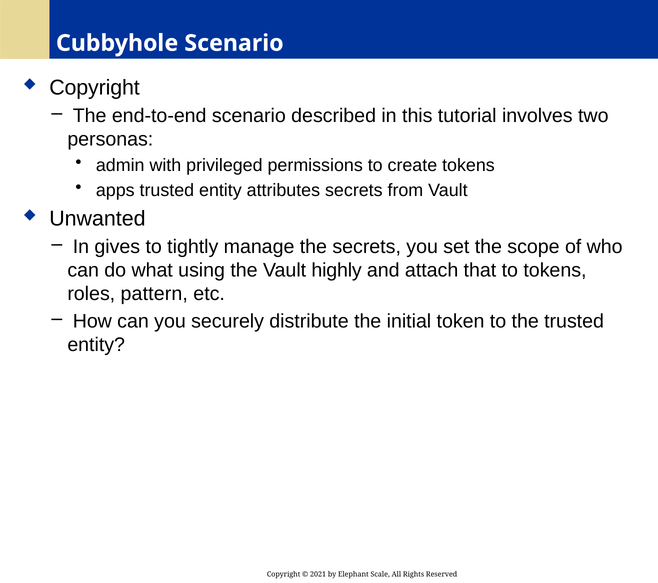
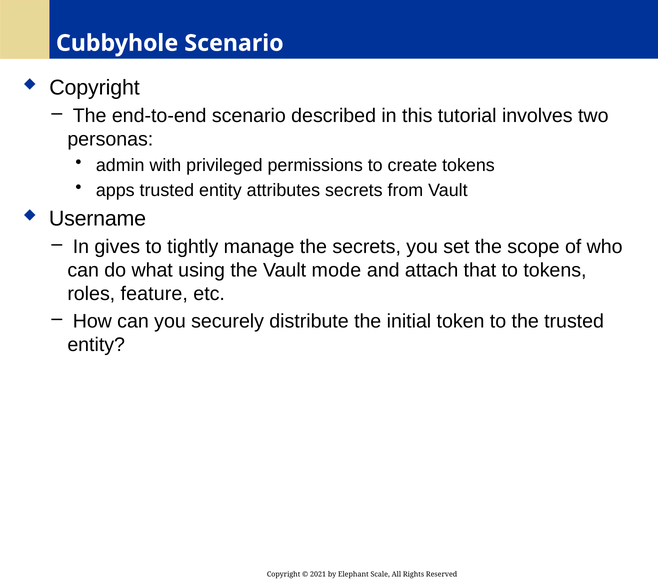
Unwanted: Unwanted -> Username
highly: highly -> mode
pattern: pattern -> feature
